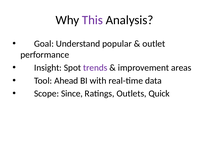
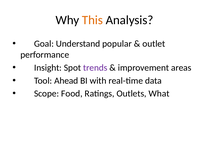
This colour: purple -> orange
Since: Since -> Food
Quick: Quick -> What
